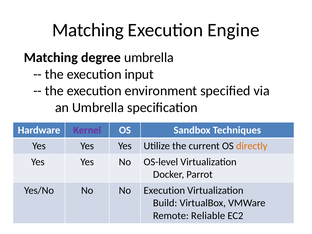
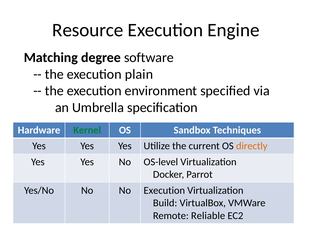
Matching at (88, 30): Matching -> Resource
degree umbrella: umbrella -> software
input: input -> plain
Kernel colour: purple -> green
